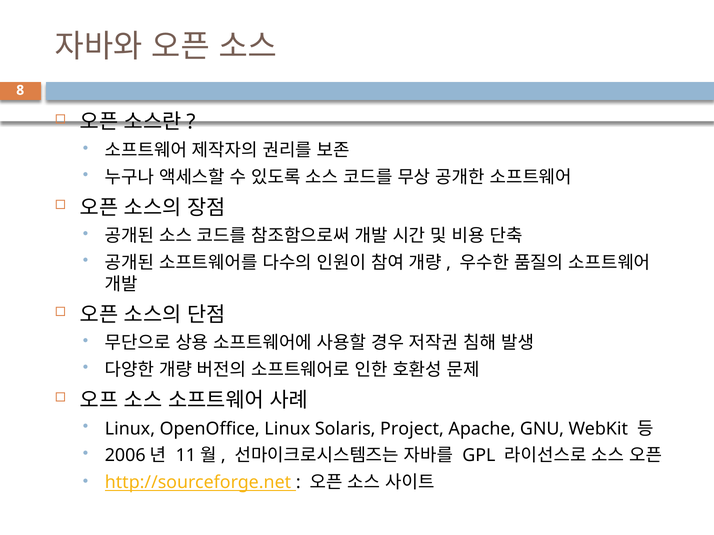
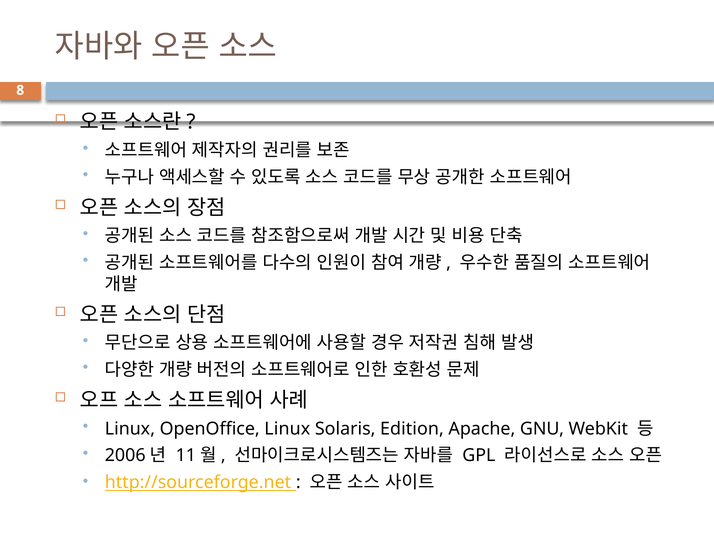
Project: Project -> Edition
